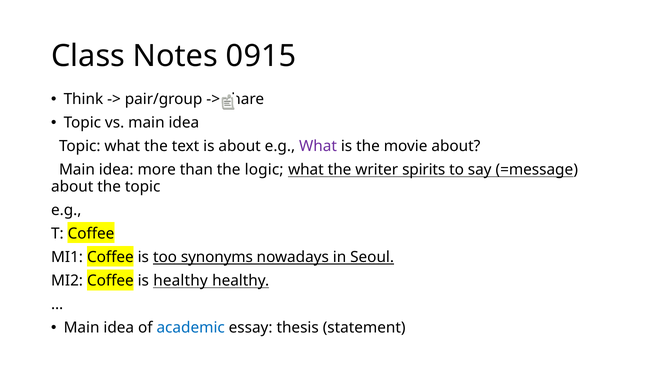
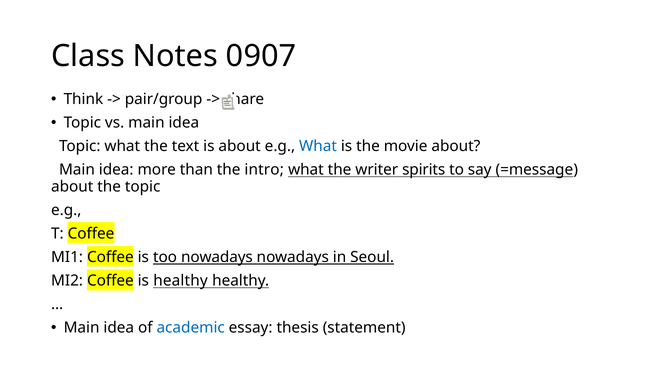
0915: 0915 -> 0907
What at (318, 146) colour: purple -> blue
logic: logic -> intro
too synonyms: synonyms -> nowadays
